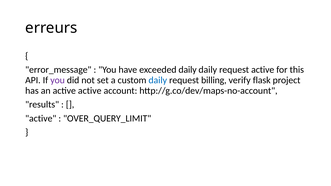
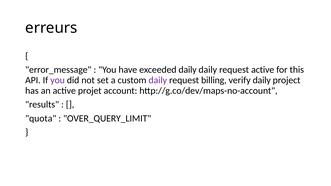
daily at (158, 80) colour: blue -> purple
verify flask: flask -> daily
active active: active -> projet
active at (41, 118): active -> quota
